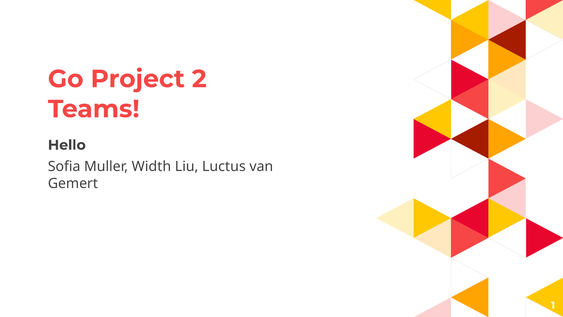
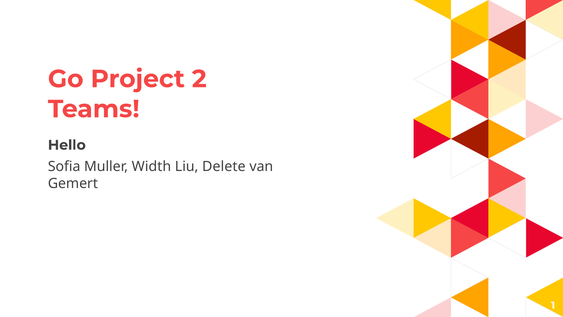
Luctus: Luctus -> Delete
